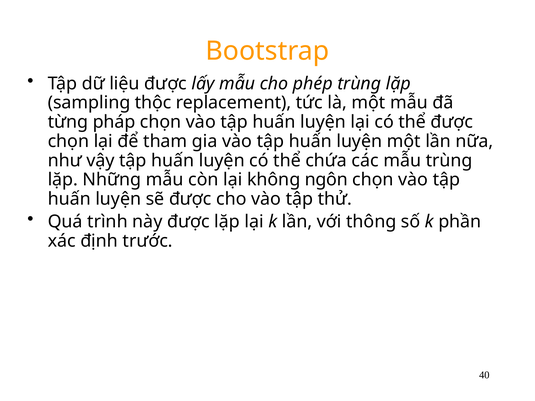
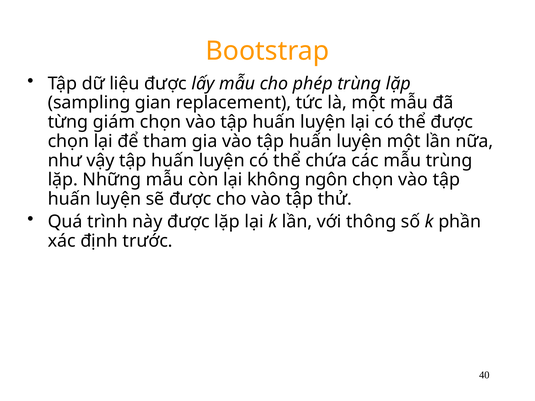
thộc: thộc -> gian
pháp: pháp -> giám
